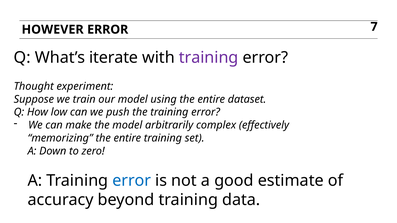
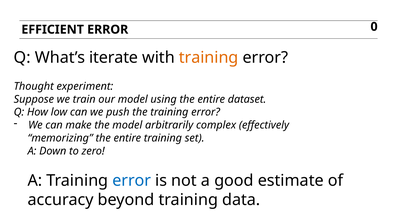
HOWEVER: HOWEVER -> EFFICIENT
7: 7 -> 0
training at (209, 58) colour: purple -> orange
